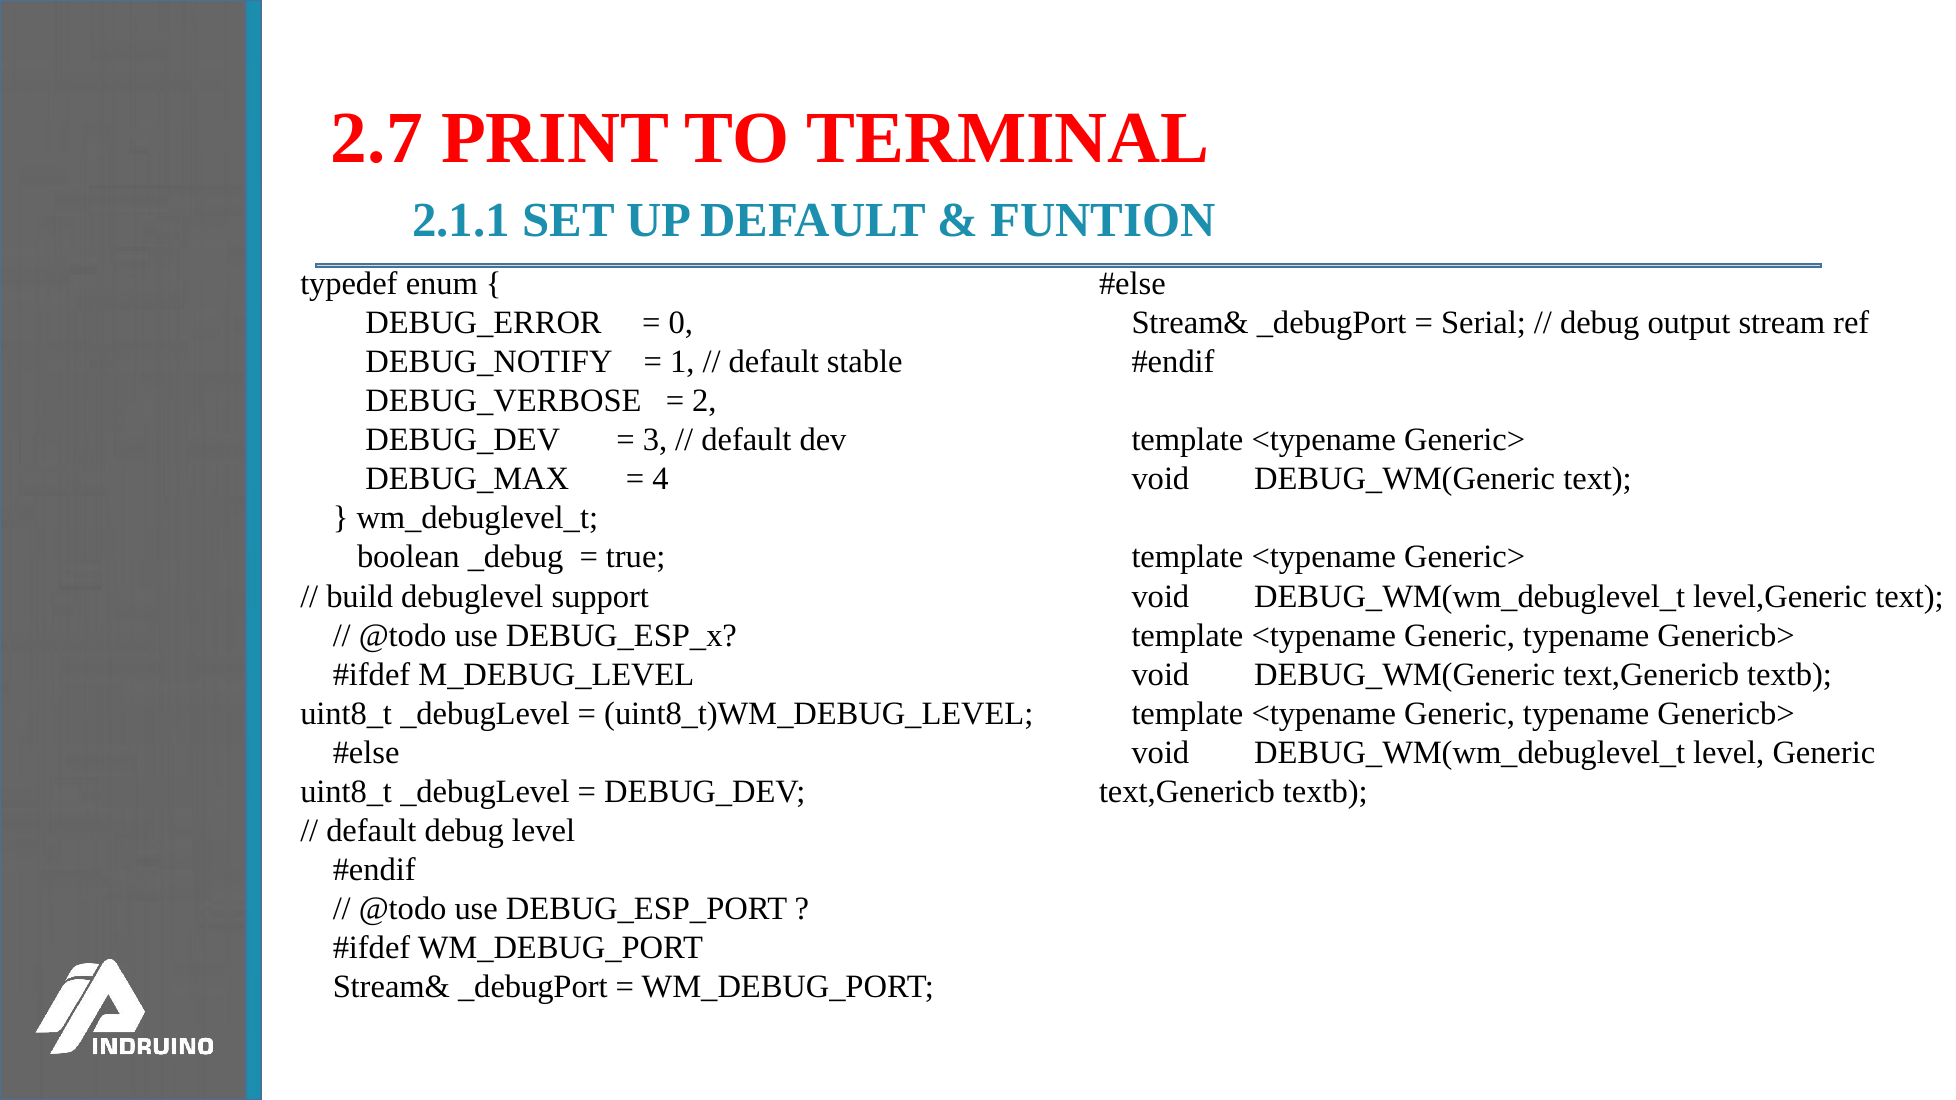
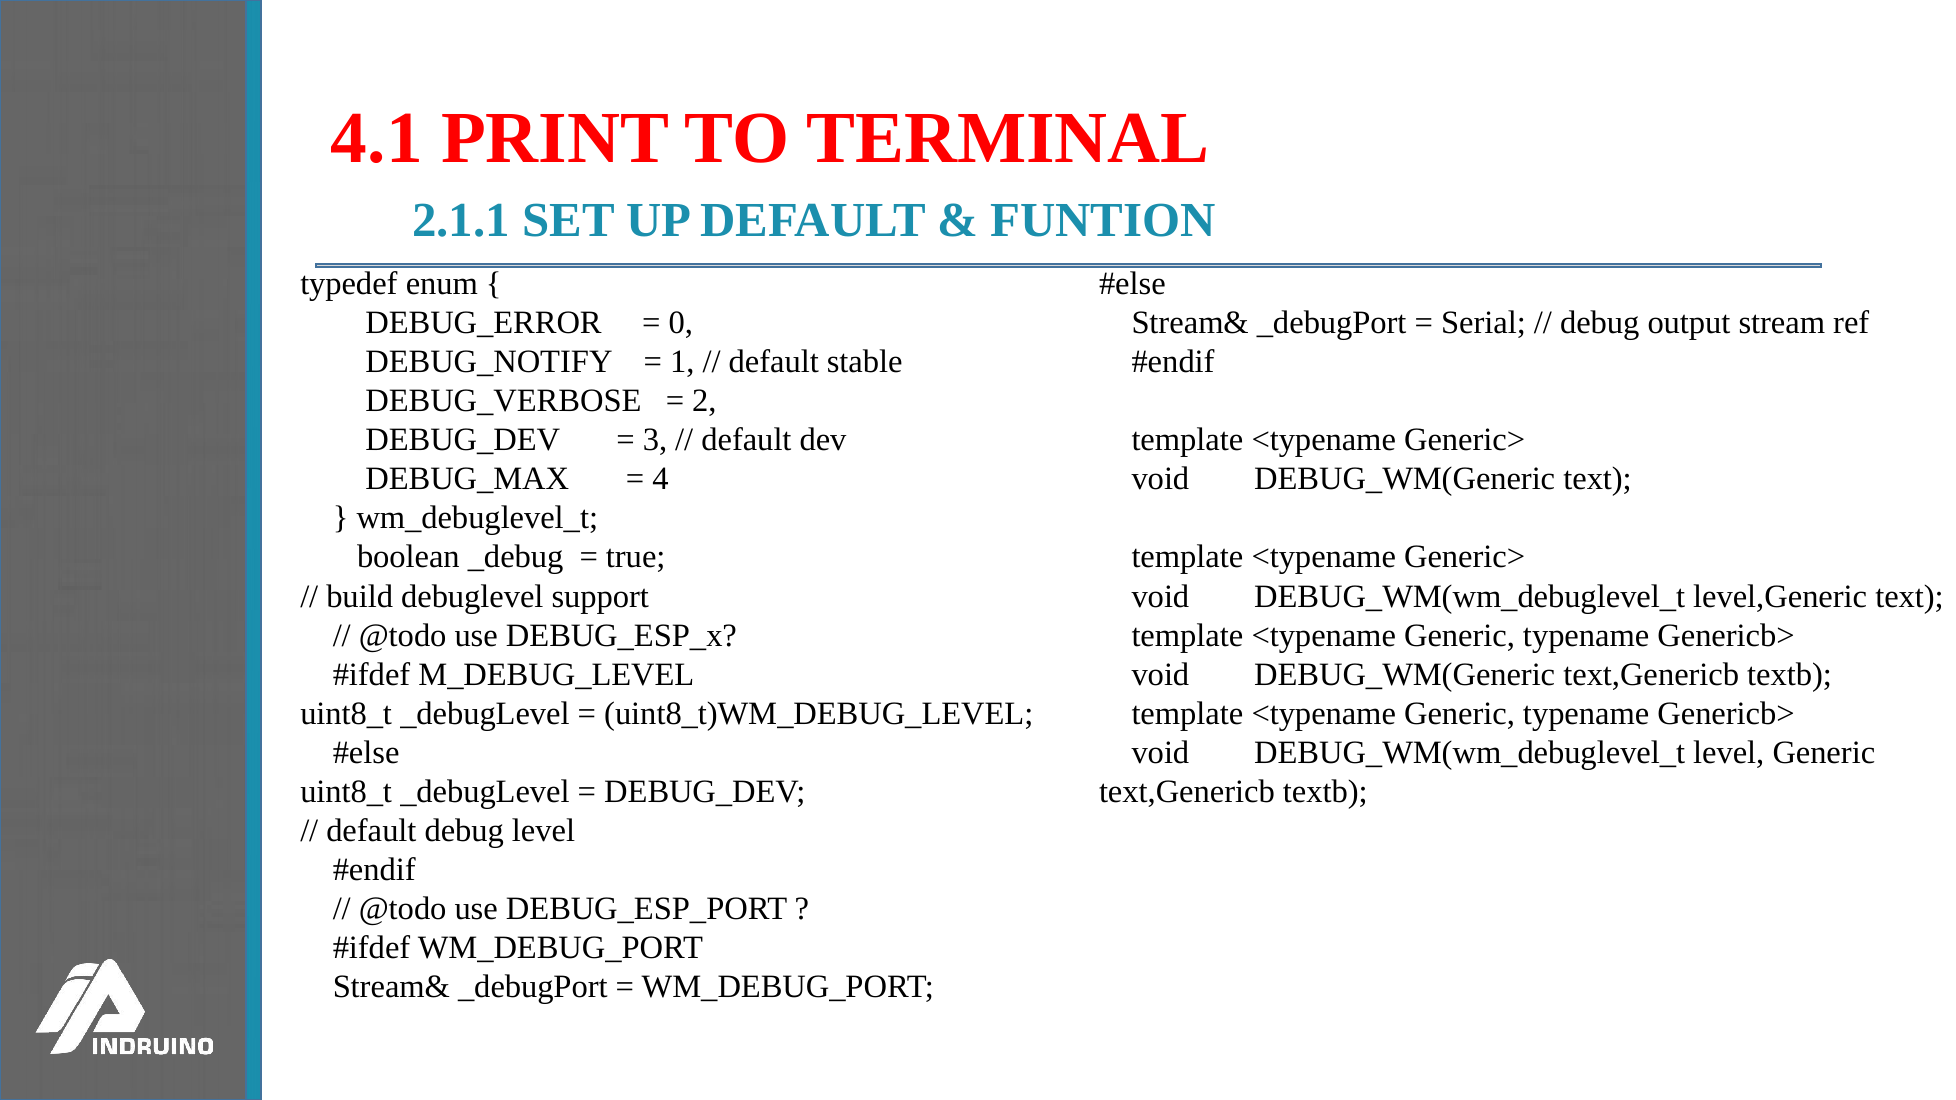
2.7: 2.7 -> 4.1
